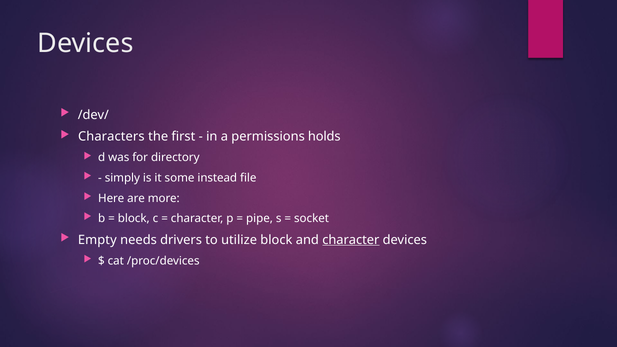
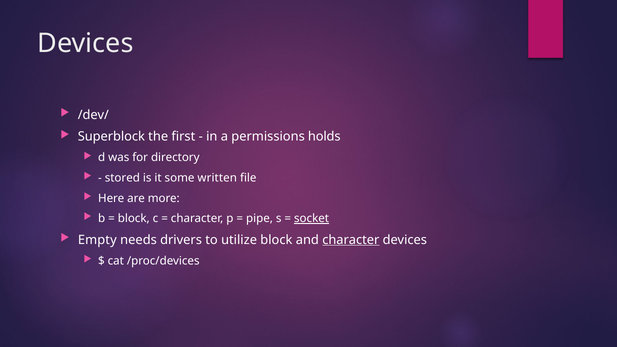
Characters: Characters -> Superblock
simply: simply -> stored
instead: instead -> written
socket underline: none -> present
